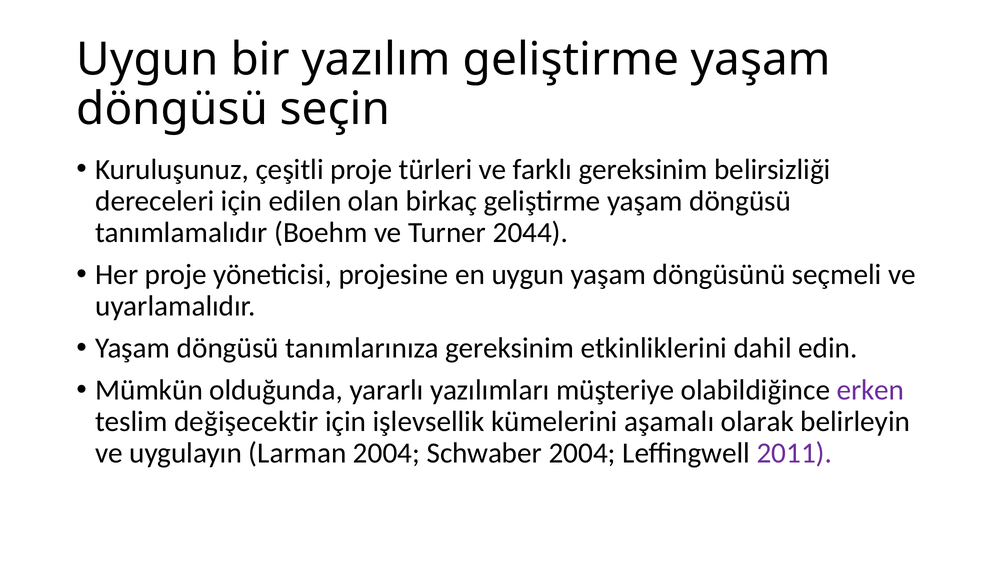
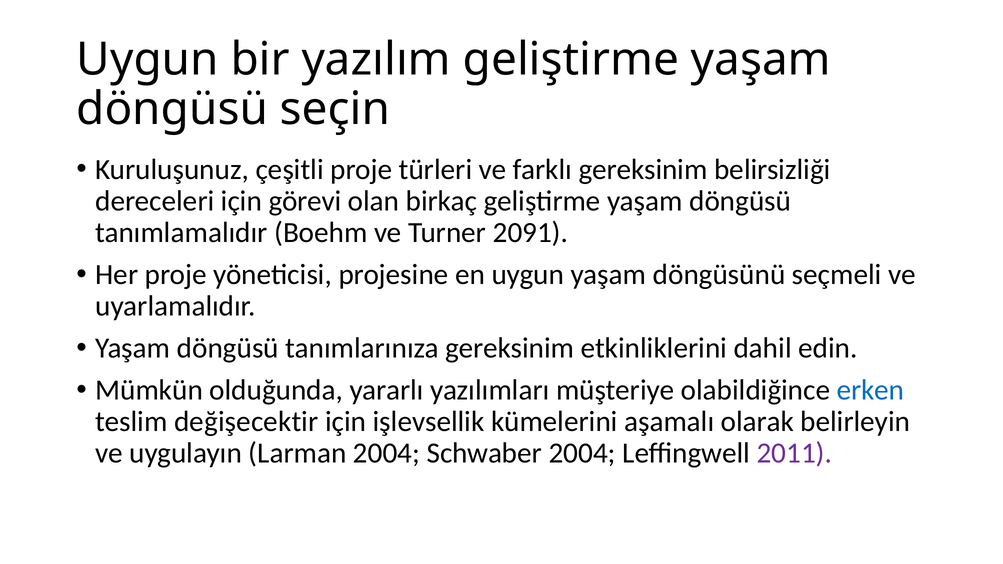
edilen: edilen -> görevi
2044: 2044 -> 2091
erken colour: purple -> blue
